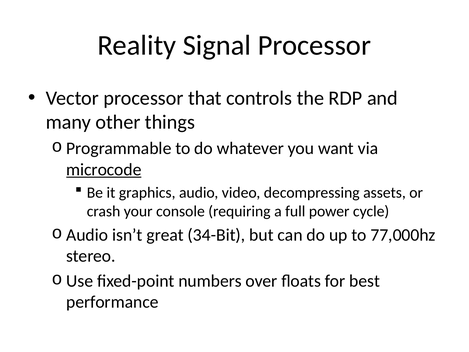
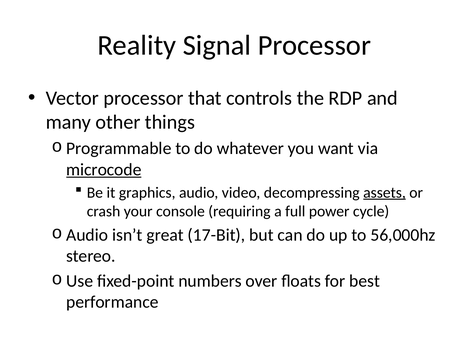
assets underline: none -> present
34-Bit: 34-Bit -> 17-Bit
77,000hz: 77,000hz -> 56,000hz
